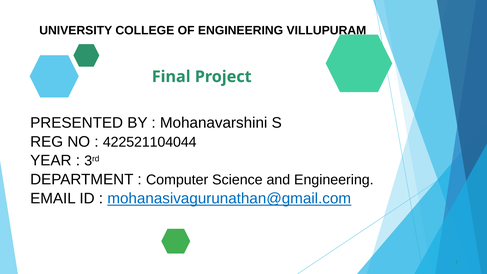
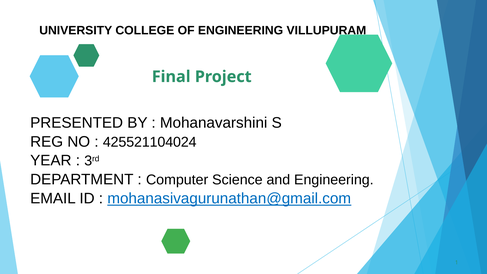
422521104044: 422521104044 -> 425521104024
